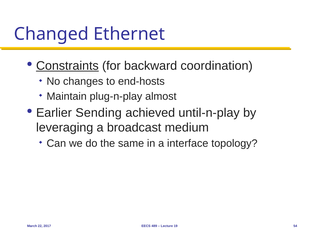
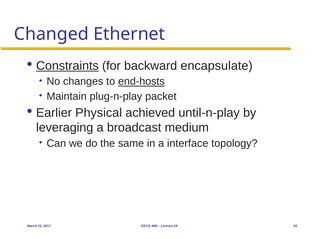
coordination: coordination -> encapsulate
end-hosts underline: none -> present
almost: almost -> packet
Sending: Sending -> Physical
